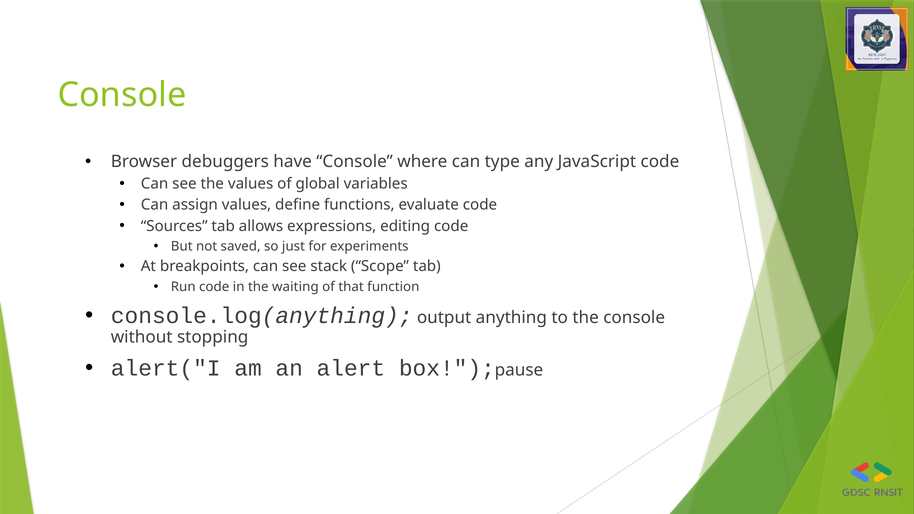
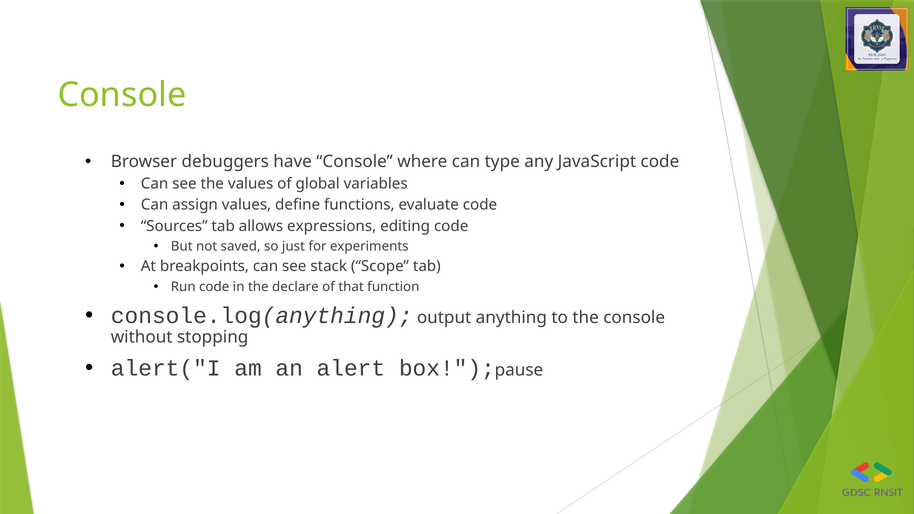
waiting: waiting -> declare
